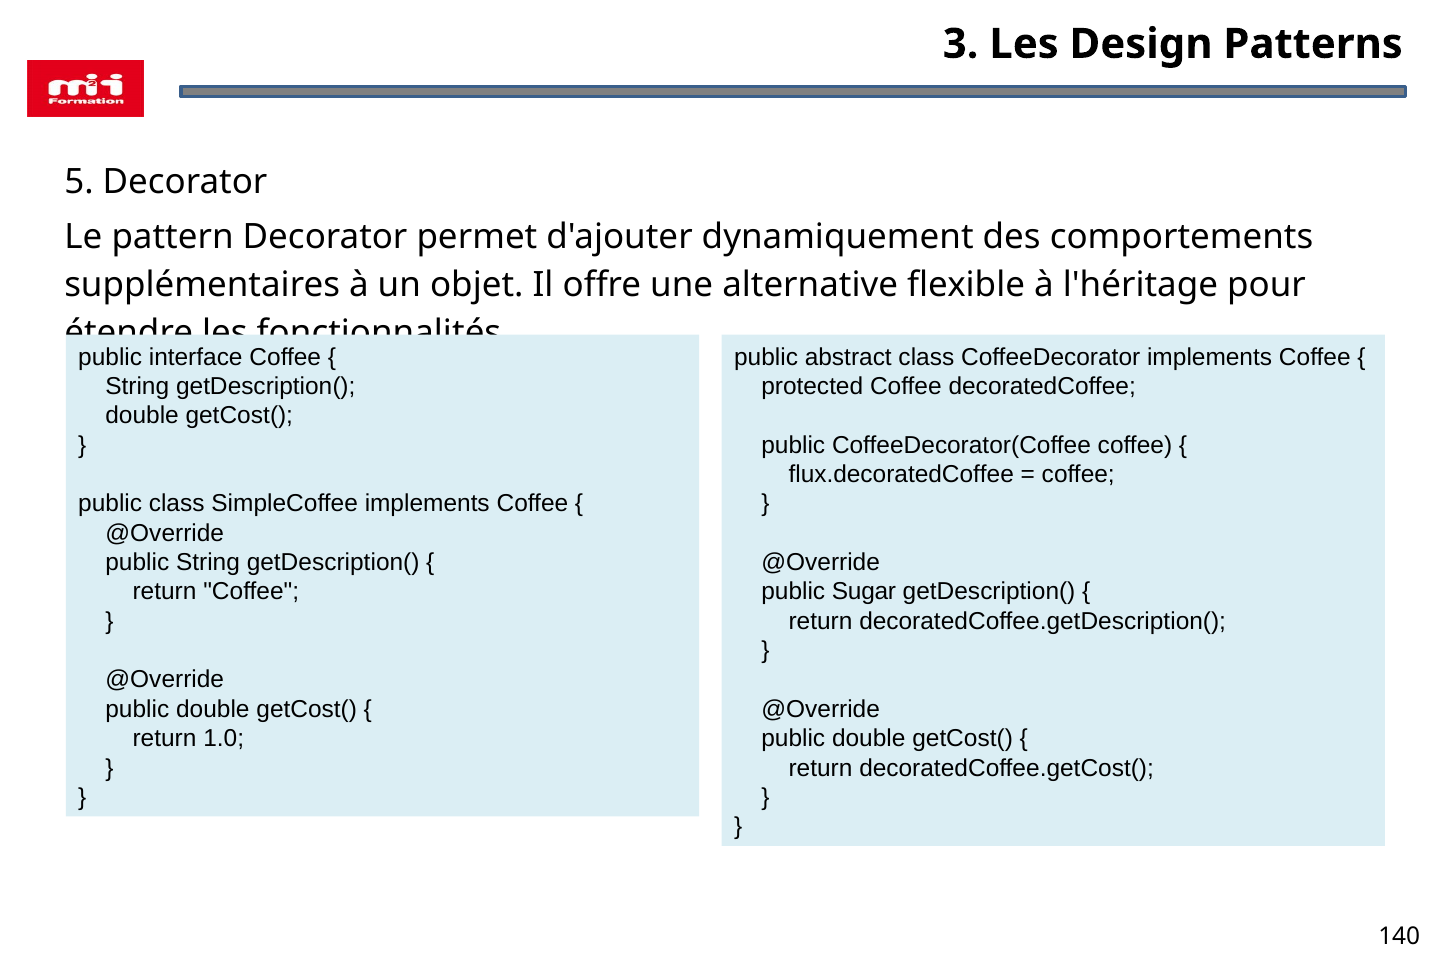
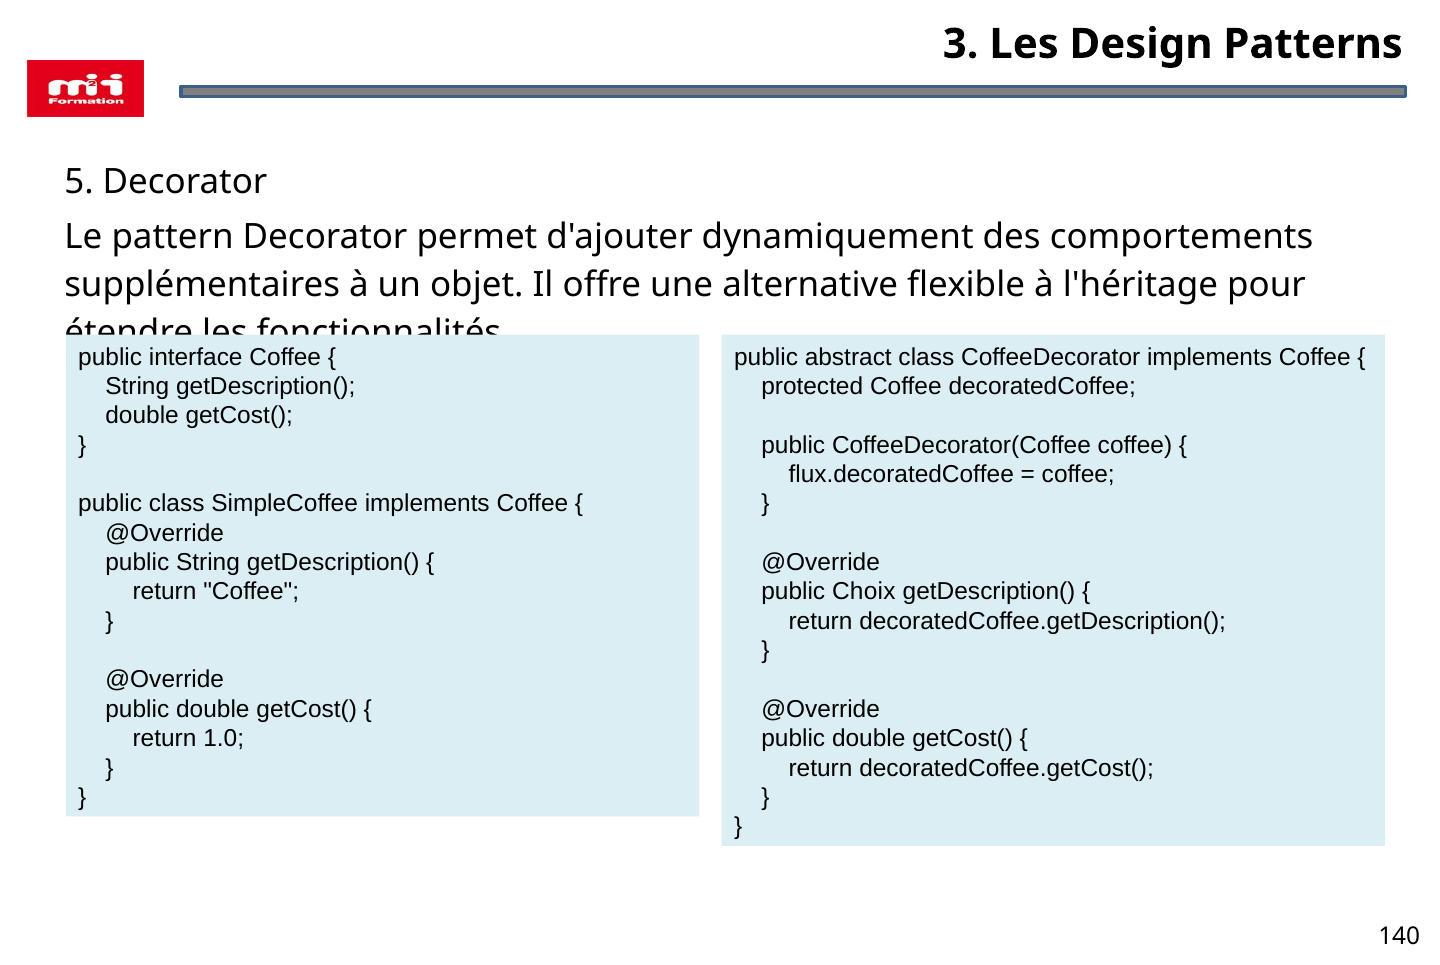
Sugar: Sugar -> Choix
